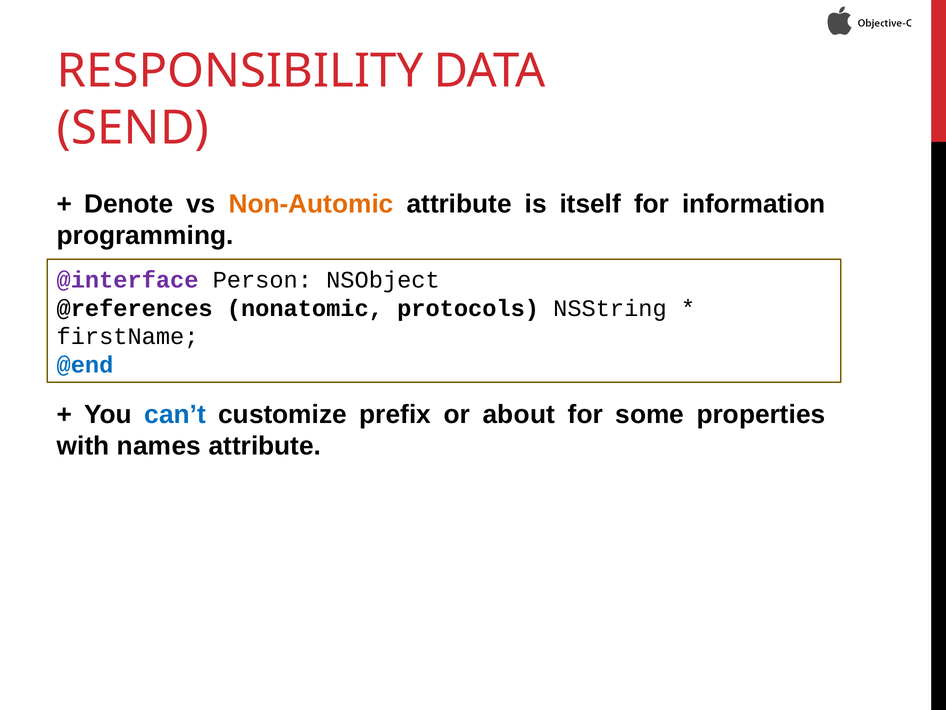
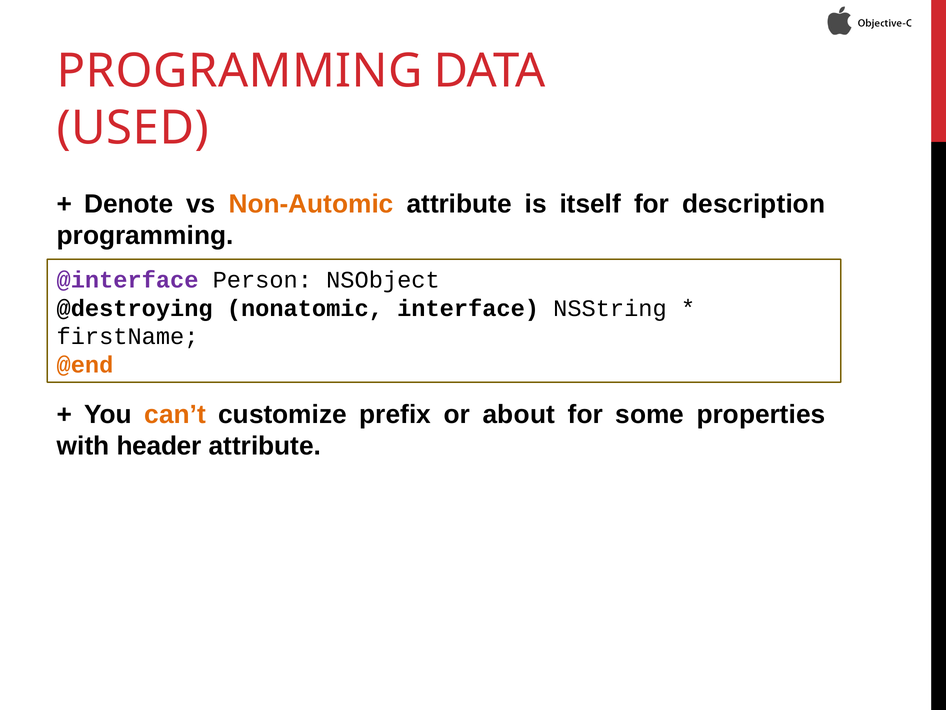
RESPONSIBILITY at (240, 71): RESPONSIBILITY -> PROGRAMMING
SEND: SEND -> USED
information: information -> description
@references: @references -> @destroying
protocols: protocols -> interface
@end colour: blue -> orange
can’t colour: blue -> orange
names: names -> header
